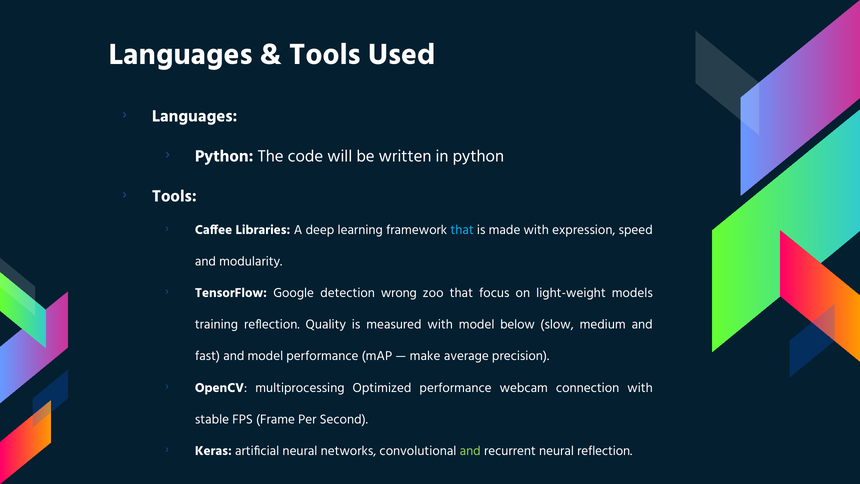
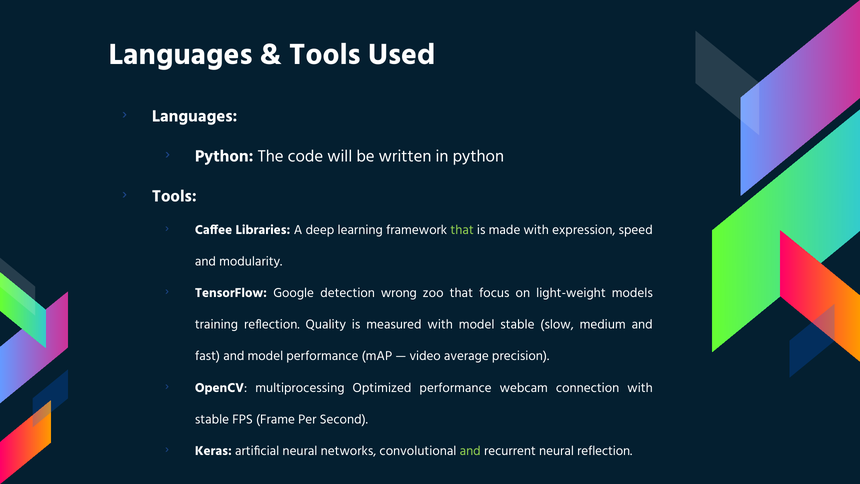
that at (462, 230) colour: light blue -> light green
model below: below -> stable
make: make -> video
